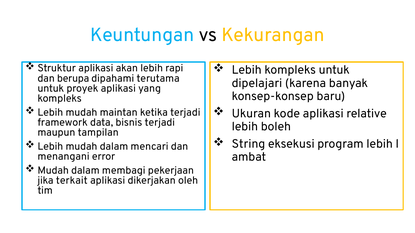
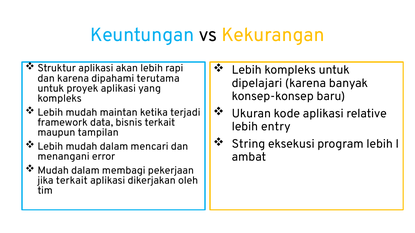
dan berupa: berupa -> karena
bisnis terjadi: terjadi -> terkait
boleh: boleh -> entry
